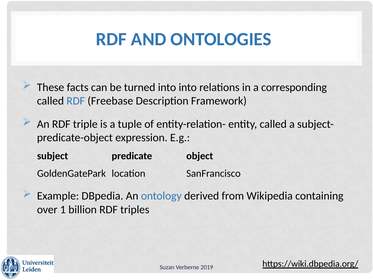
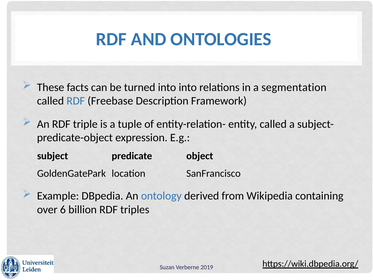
corresponding: corresponding -> segmentation
1: 1 -> 6
